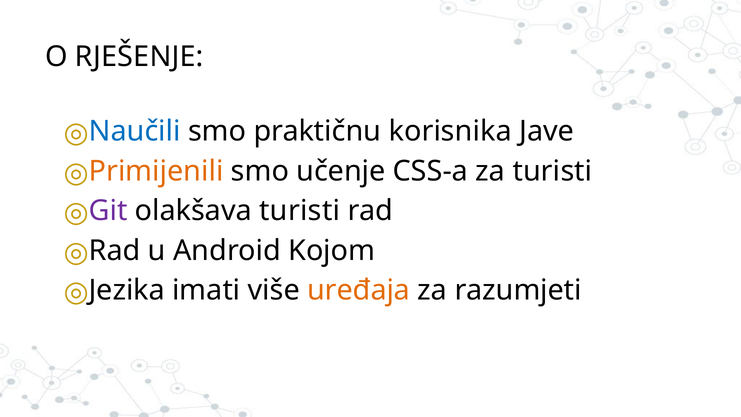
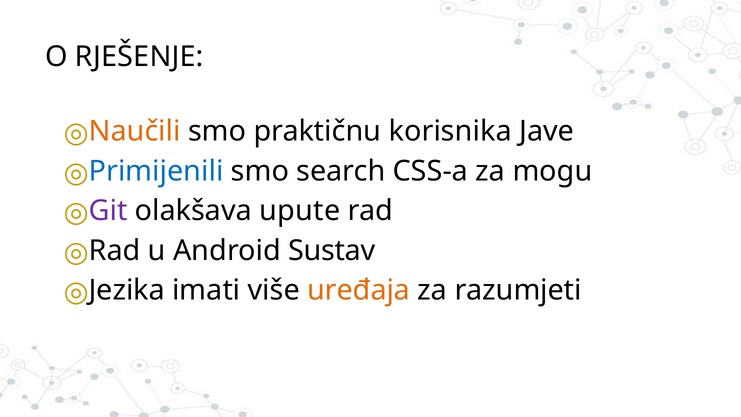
Naučili colour: blue -> orange
Primijenili colour: orange -> blue
učenje: učenje -> search
za turisti: turisti -> mogu
olakšava turisti: turisti -> upute
Kojom: Kojom -> Sustav
